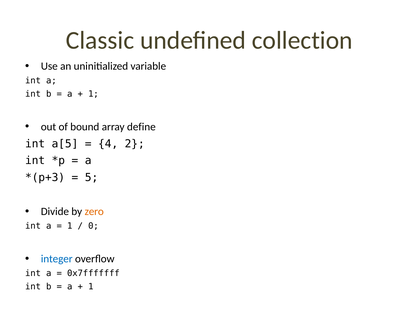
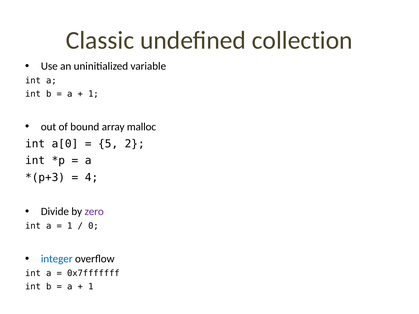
define: define -> malloc
a[5: a[5 -> a[0
4: 4 -> 5
5: 5 -> 4
zero colour: orange -> purple
